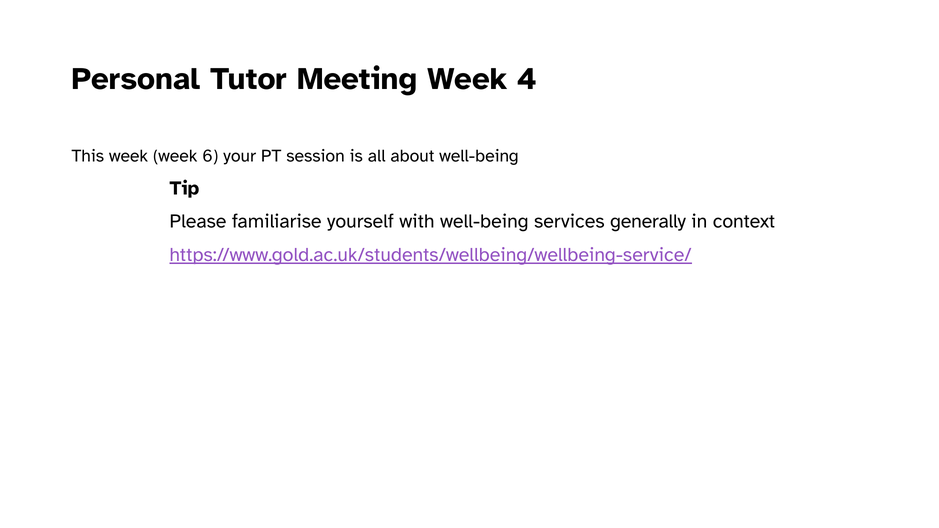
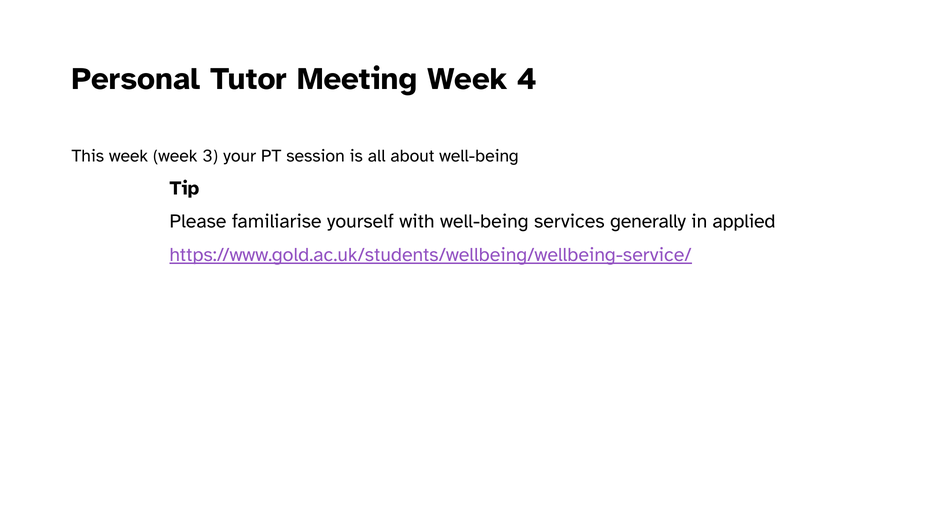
6: 6 -> 3
context: context -> applied
